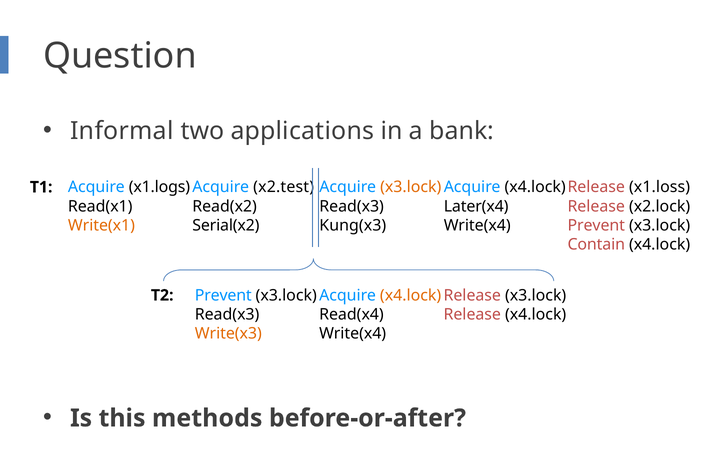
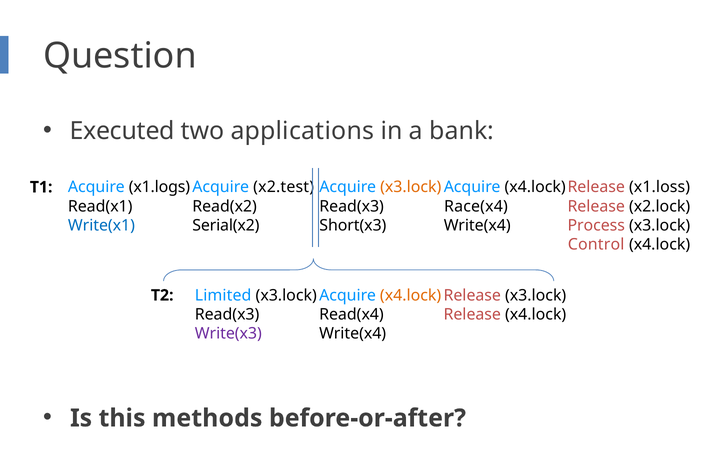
Informal: Informal -> Executed
Later(x4: Later(x4 -> Race(x4
Write(x1 colour: orange -> blue
Kung(x3: Kung(x3 -> Short(x3
Prevent at (596, 225): Prevent -> Process
Contain: Contain -> Control
Prevent at (223, 295): Prevent -> Limited
Write(x3 colour: orange -> purple
